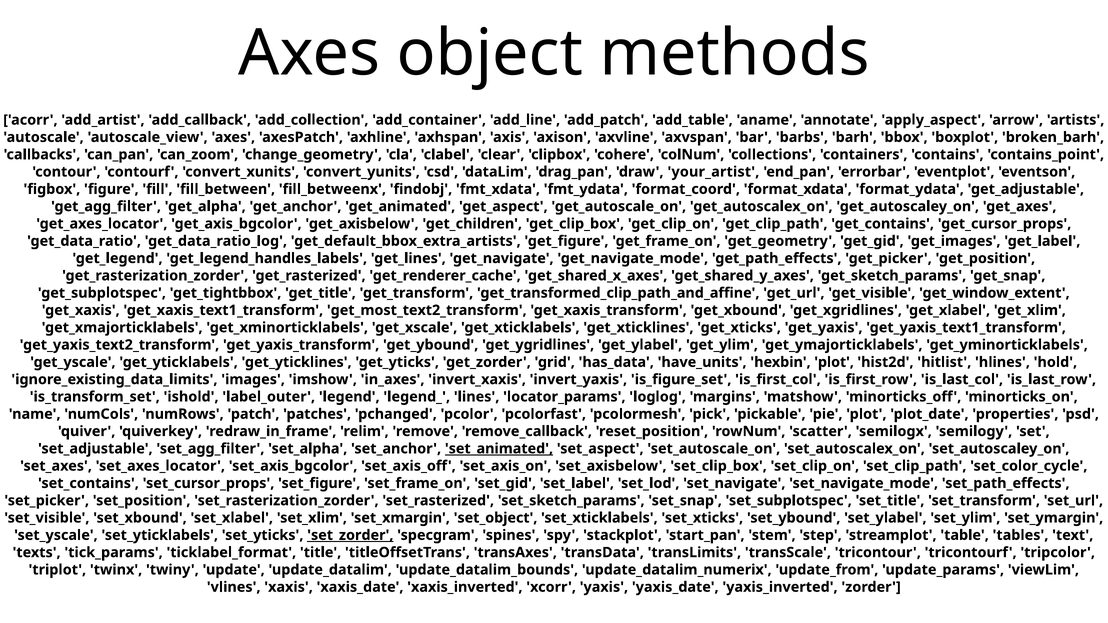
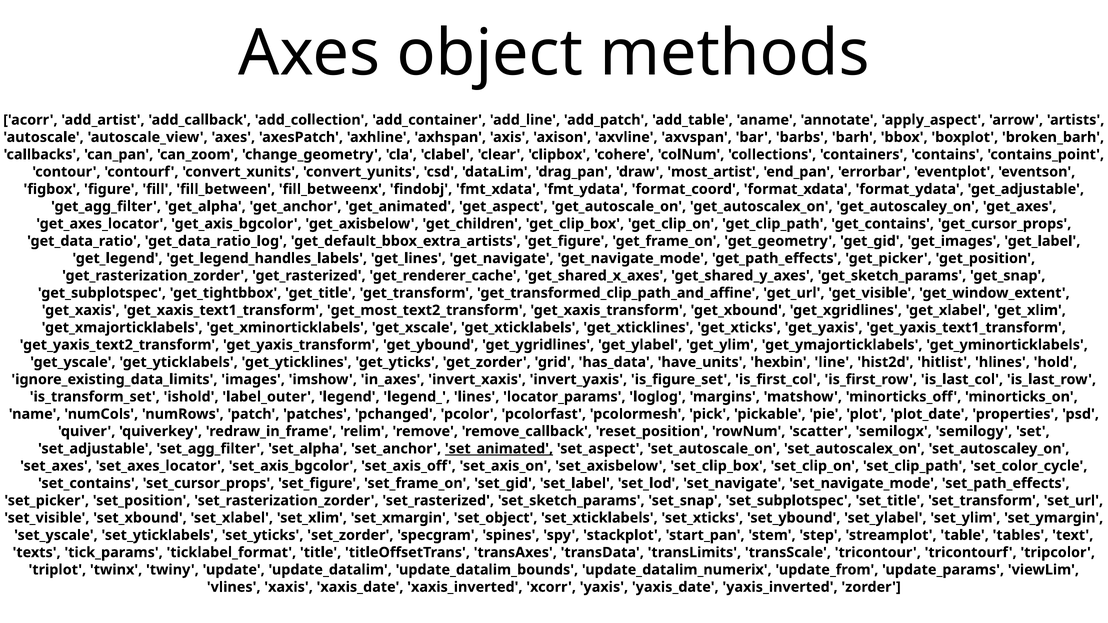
your_artist: your_artist -> most_artist
hexbin plot: plot -> line
set_zorder underline: present -> none
